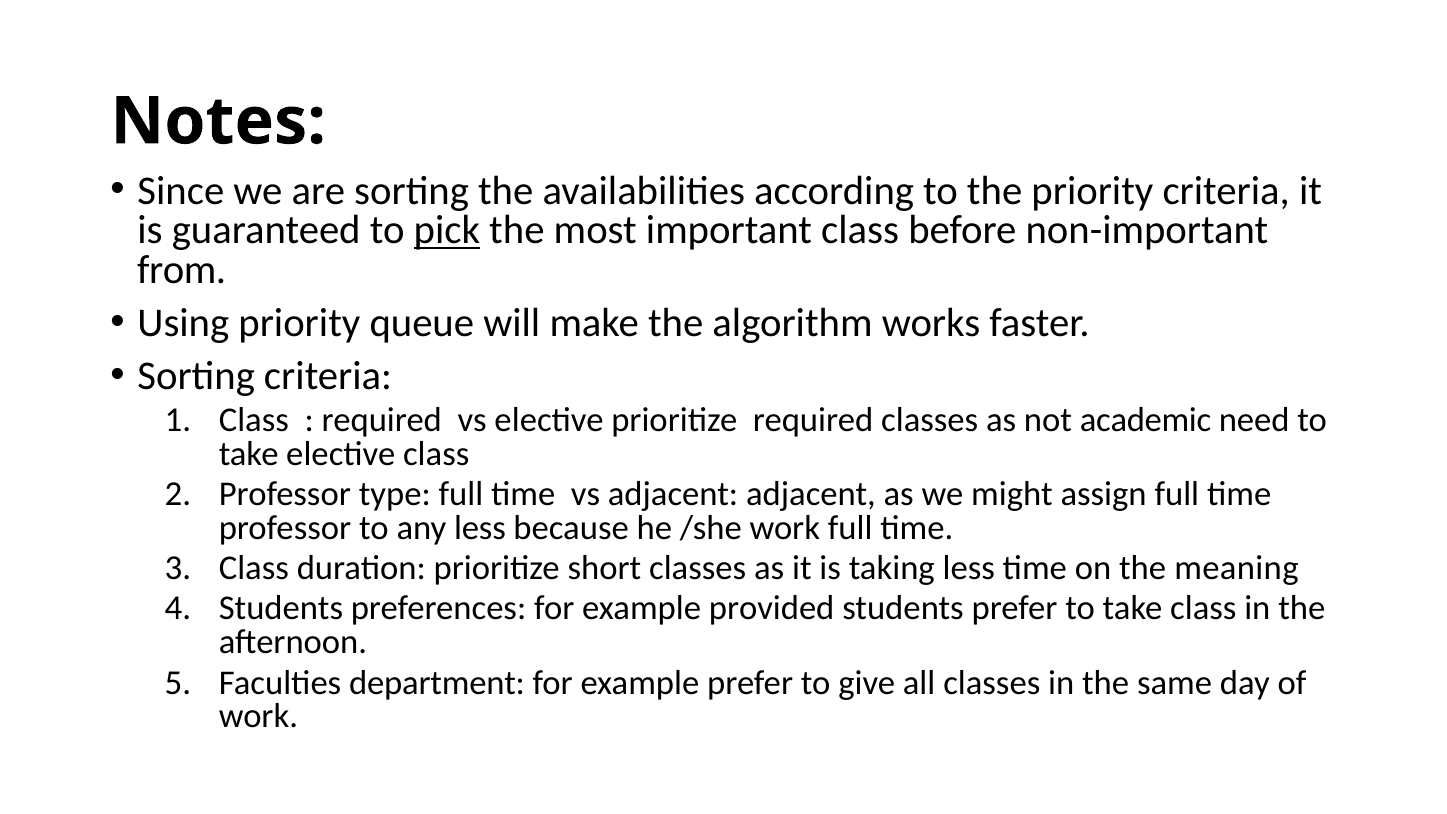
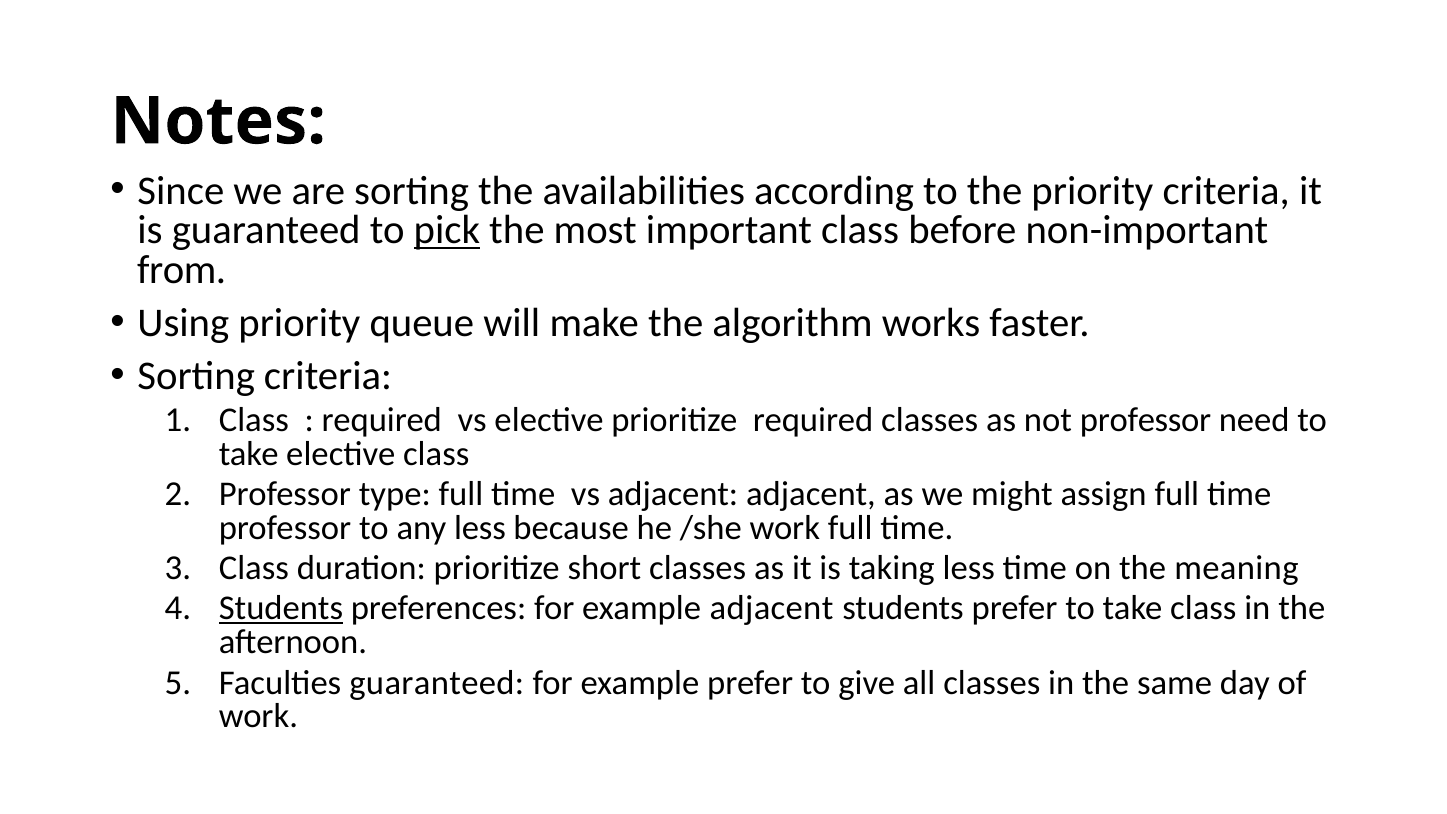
not academic: academic -> professor
Students at (281, 608) underline: none -> present
example provided: provided -> adjacent
Faculties department: department -> guaranteed
